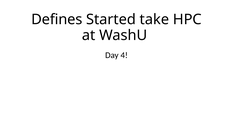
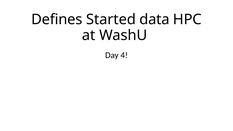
take: take -> data
